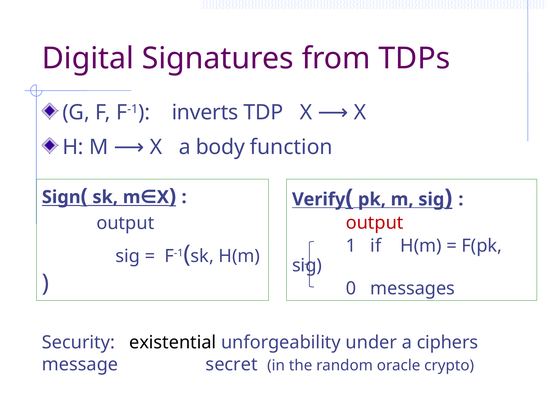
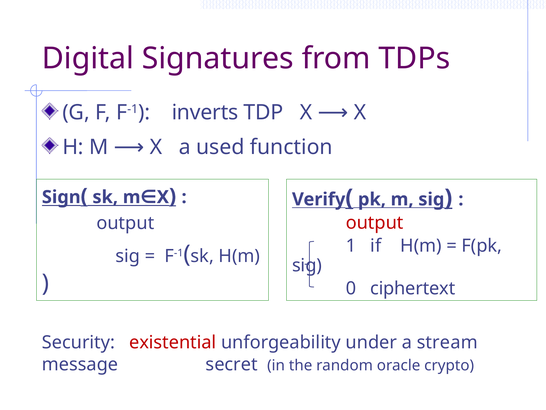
body: body -> used
messages: messages -> ciphertext
existential colour: black -> red
ciphers: ciphers -> stream
